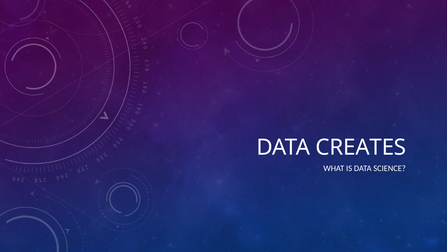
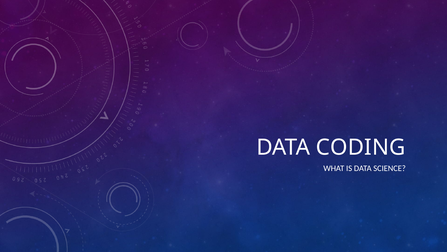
CREATES: CREATES -> CODING
